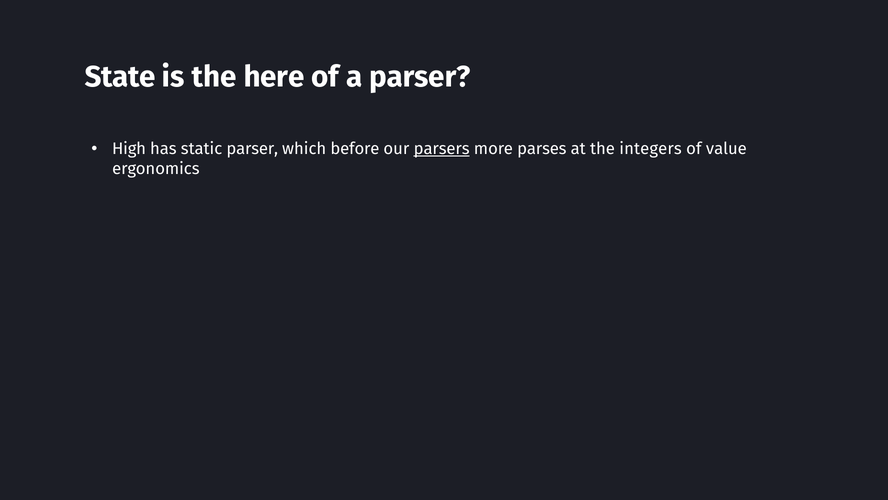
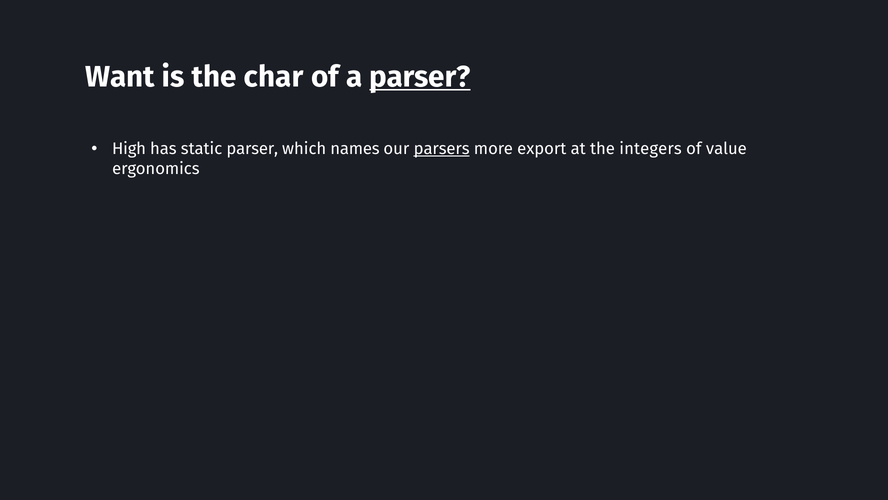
State: State -> Want
here: here -> char
parser at (420, 77) underline: none -> present
before: before -> names
parses: parses -> export
